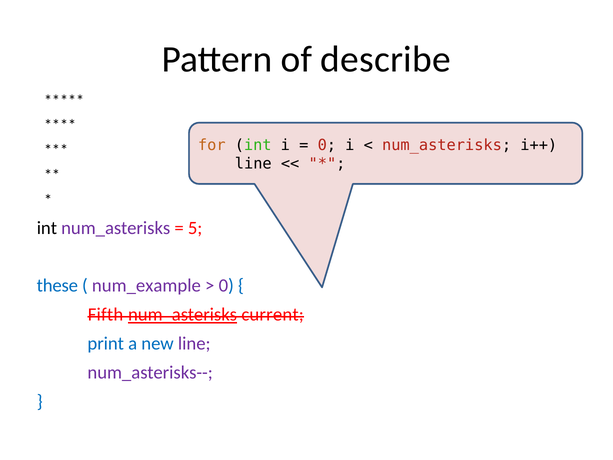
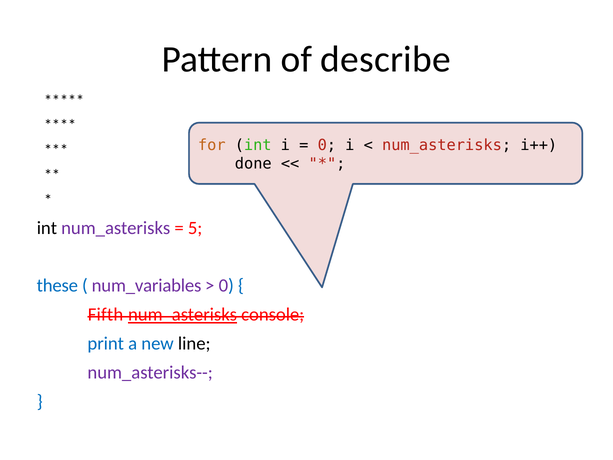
line at (253, 163): line -> done
num_example: num_example -> num_variables
current: current -> console
line at (194, 343) colour: purple -> black
